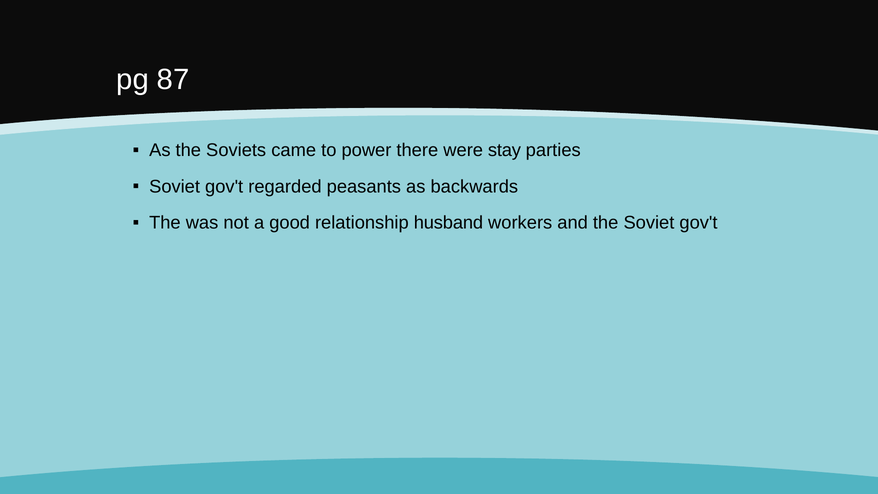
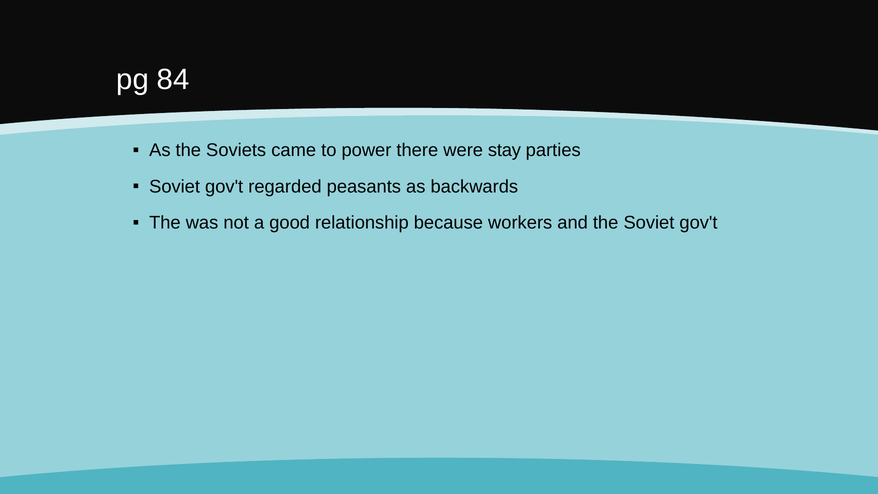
87: 87 -> 84
husband: husband -> because
